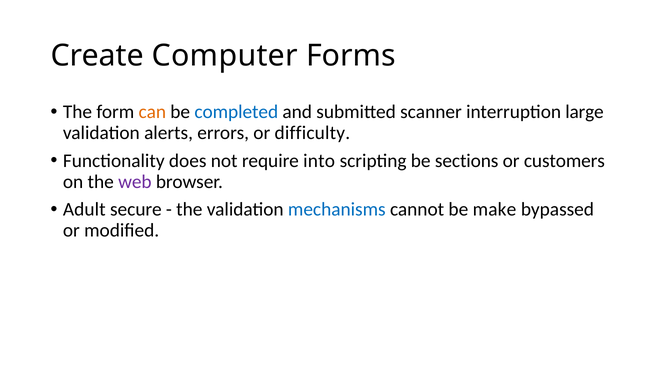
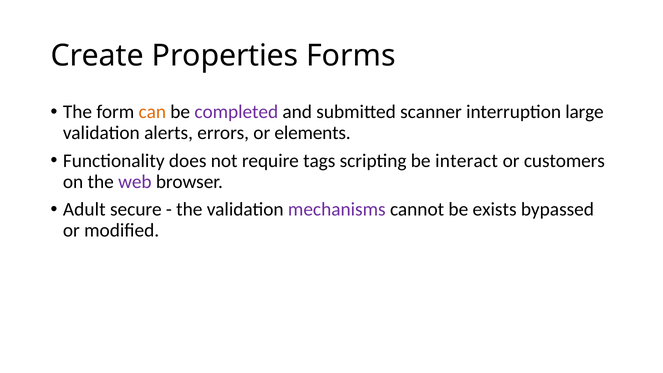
Computer: Computer -> Properties
completed colour: blue -> purple
difficulty: difficulty -> elements
into: into -> tags
sections: sections -> interact
mechanisms colour: blue -> purple
make: make -> exists
